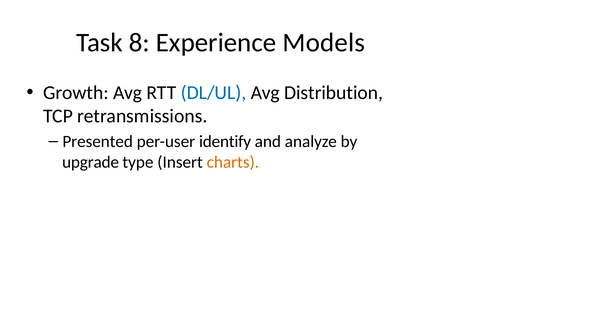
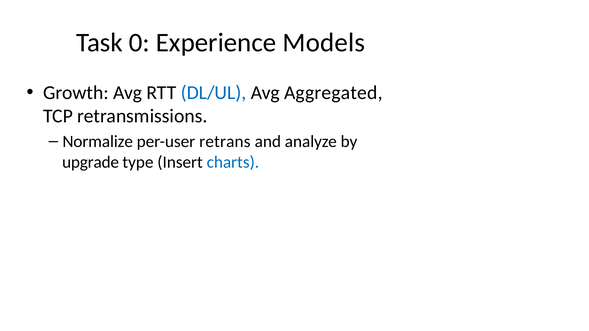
8: 8 -> 0
Distribution: Distribution -> Aggregated
Presented: Presented -> Normalize
identify: identify -> retrans
charts colour: orange -> blue
